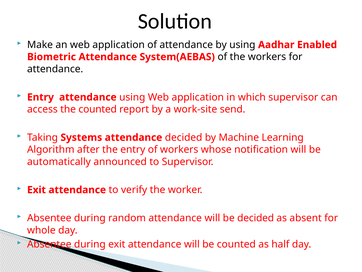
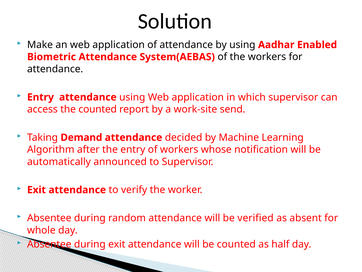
Systems: Systems -> Demand
be decided: decided -> verified
